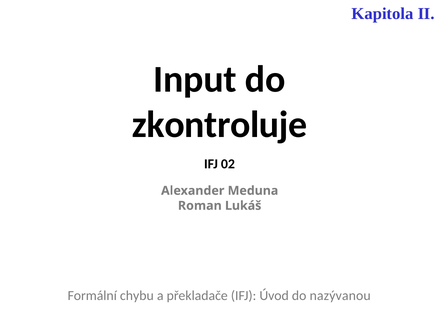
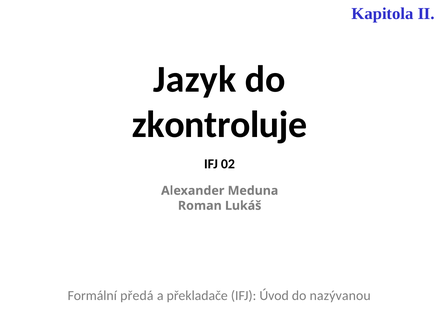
Input: Input -> Jazyk
chybu: chybu -> předá
